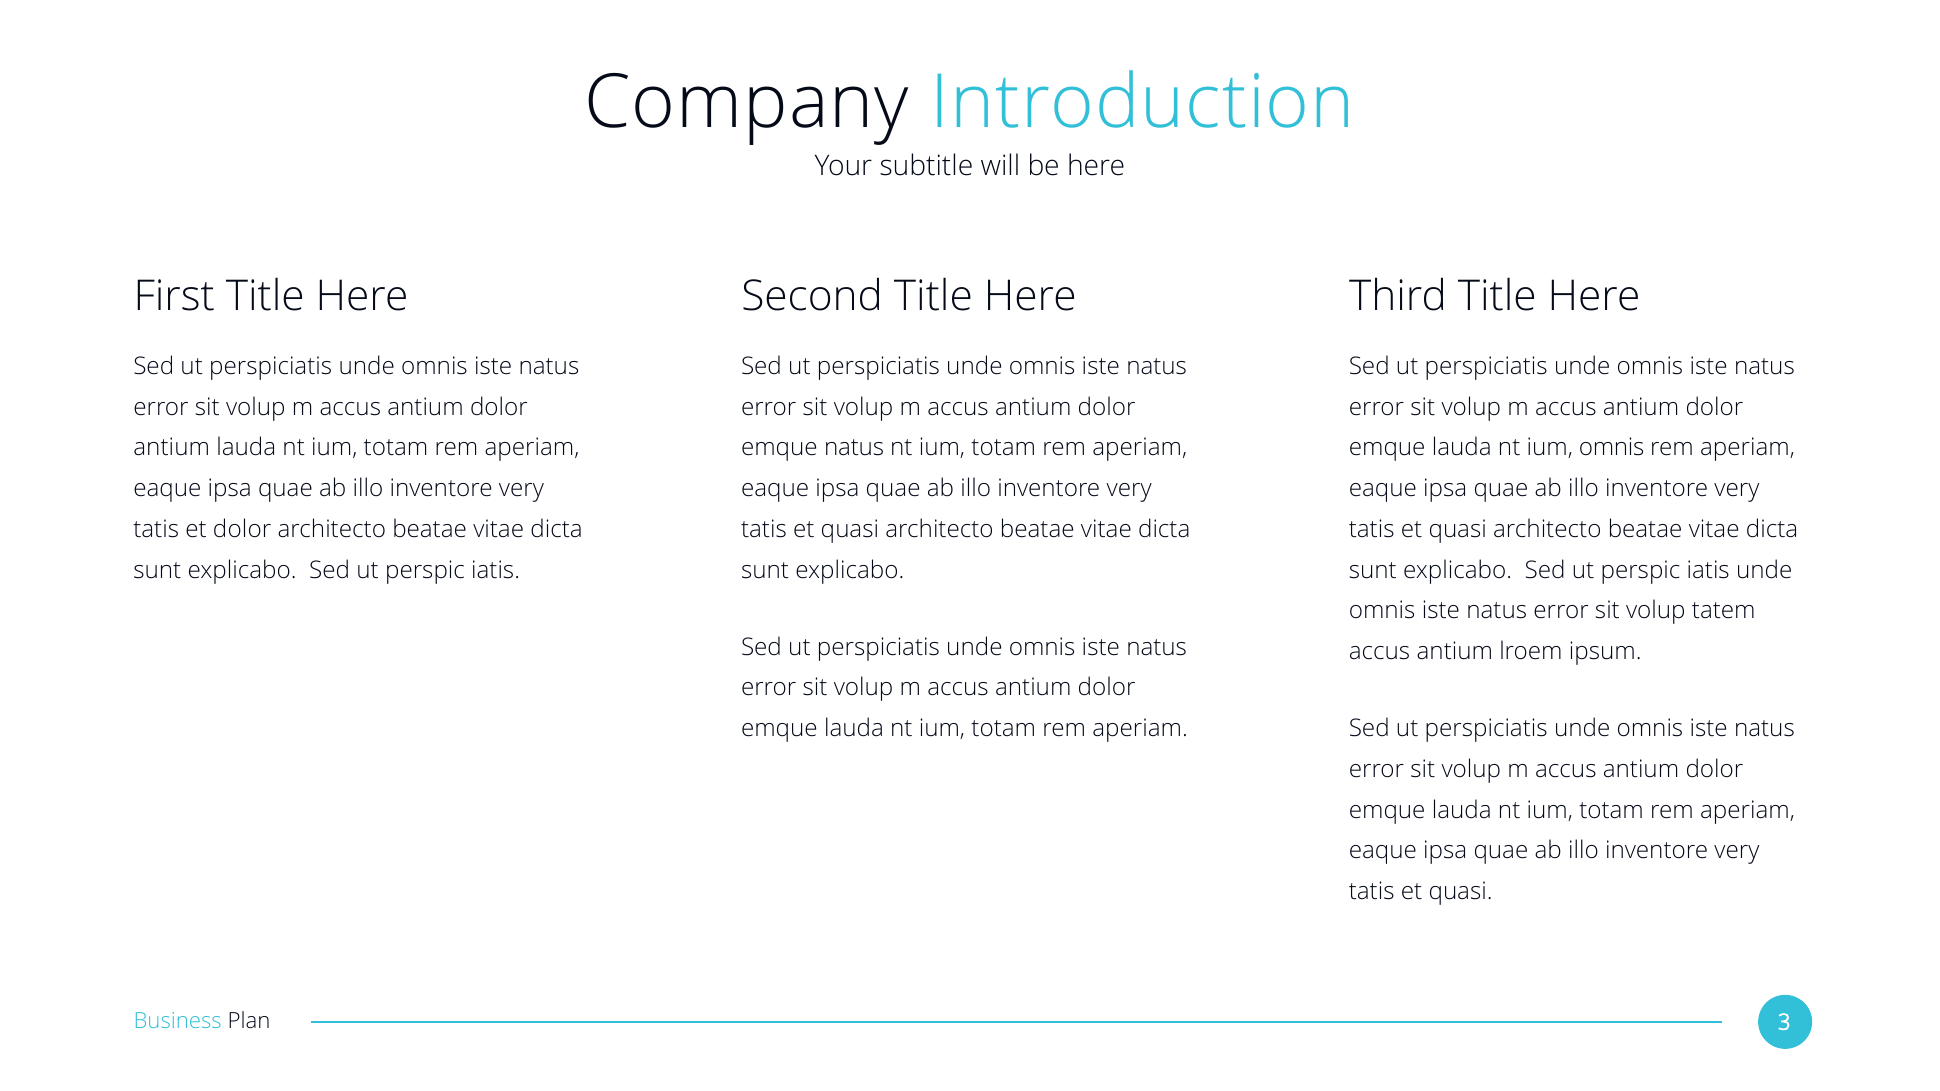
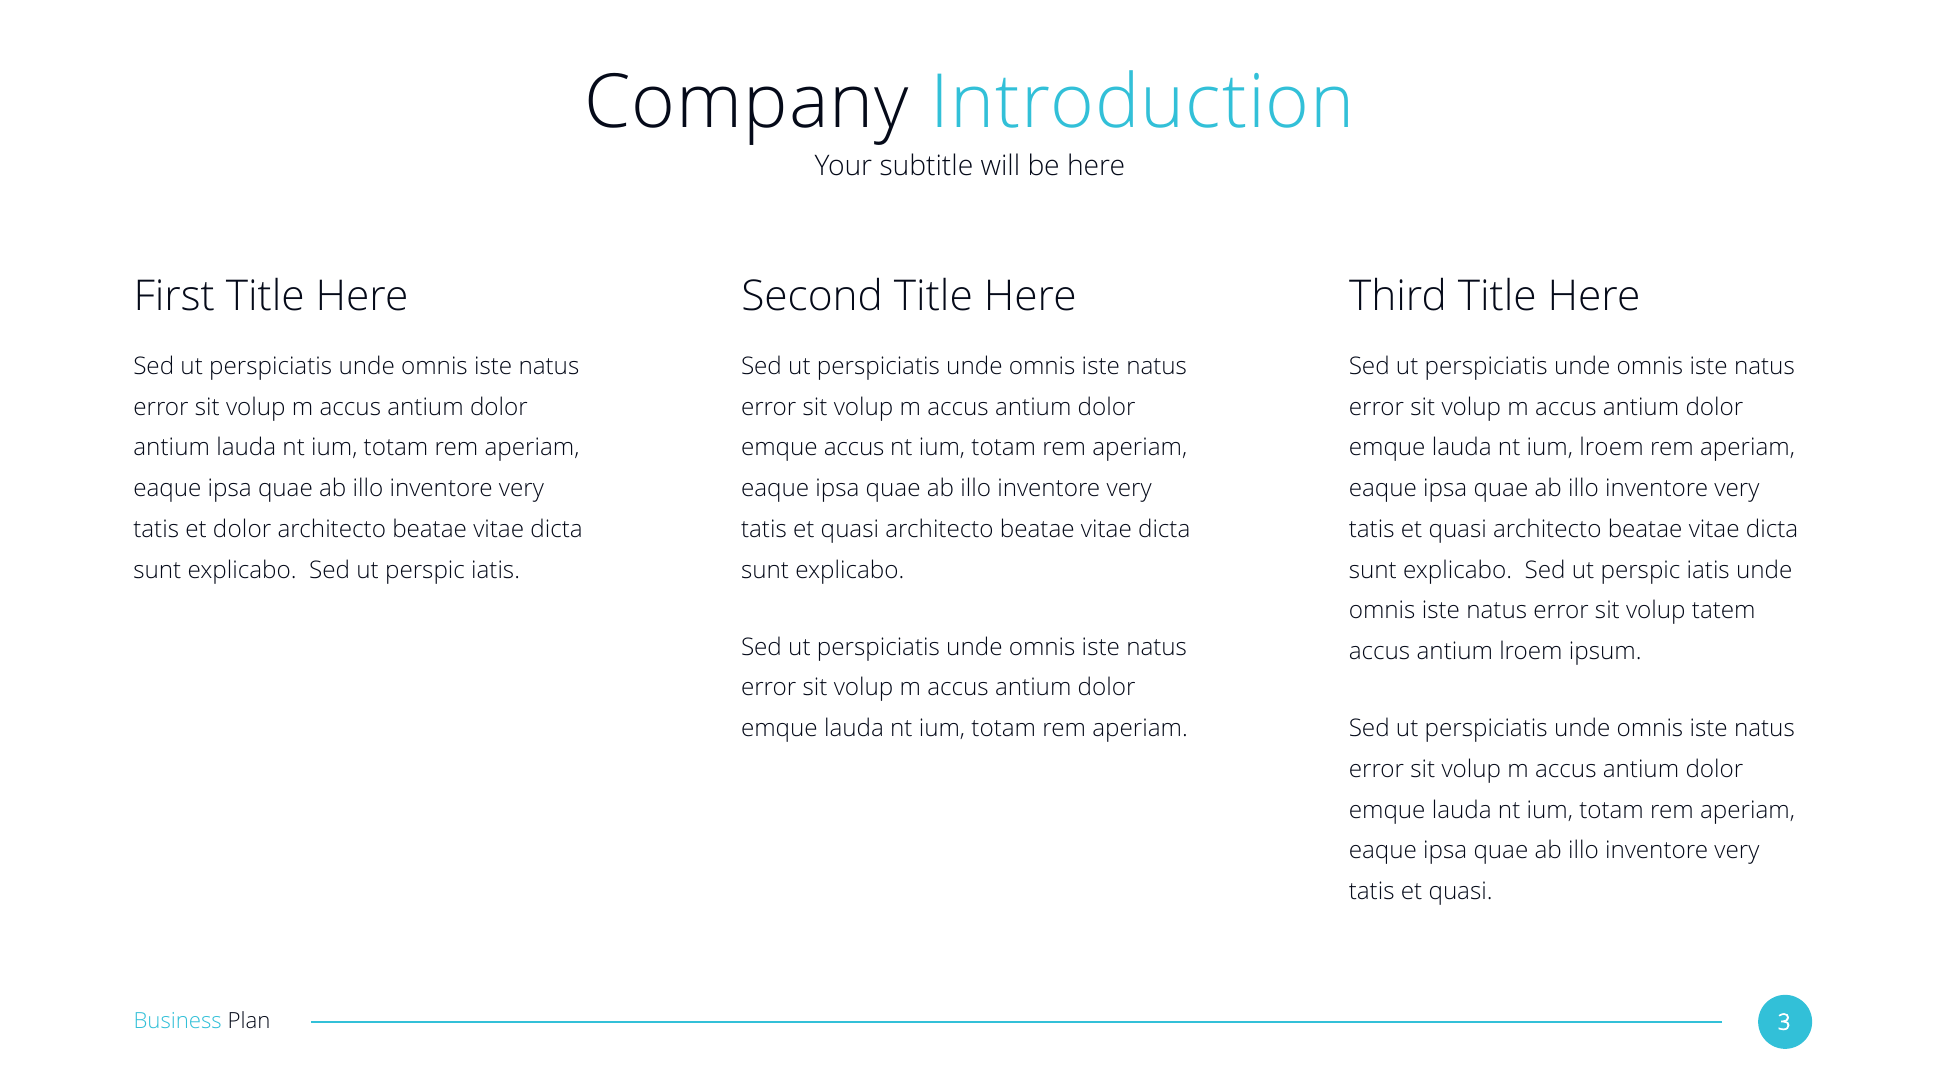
emque natus: natus -> accus
ium omnis: omnis -> lroem
